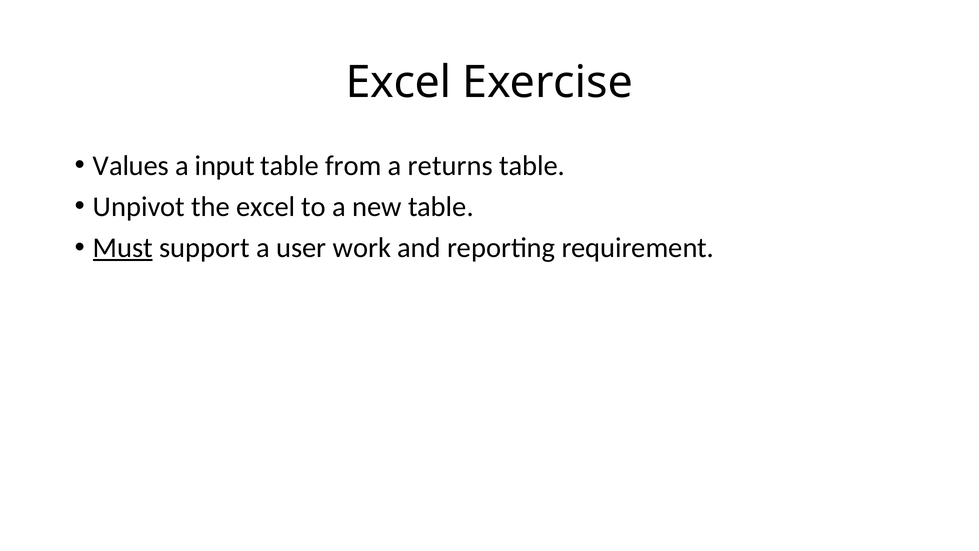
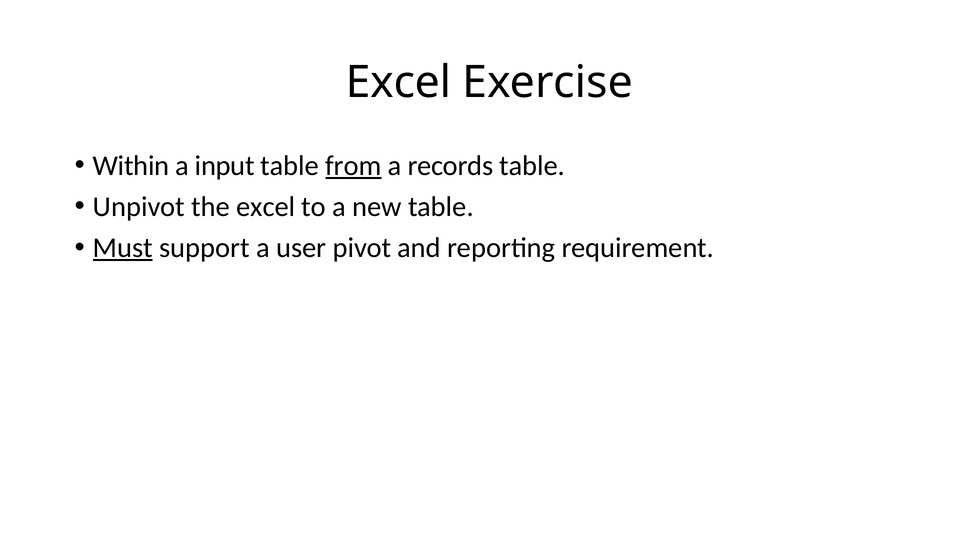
Values: Values -> Within
from underline: none -> present
returns: returns -> records
work: work -> pivot
